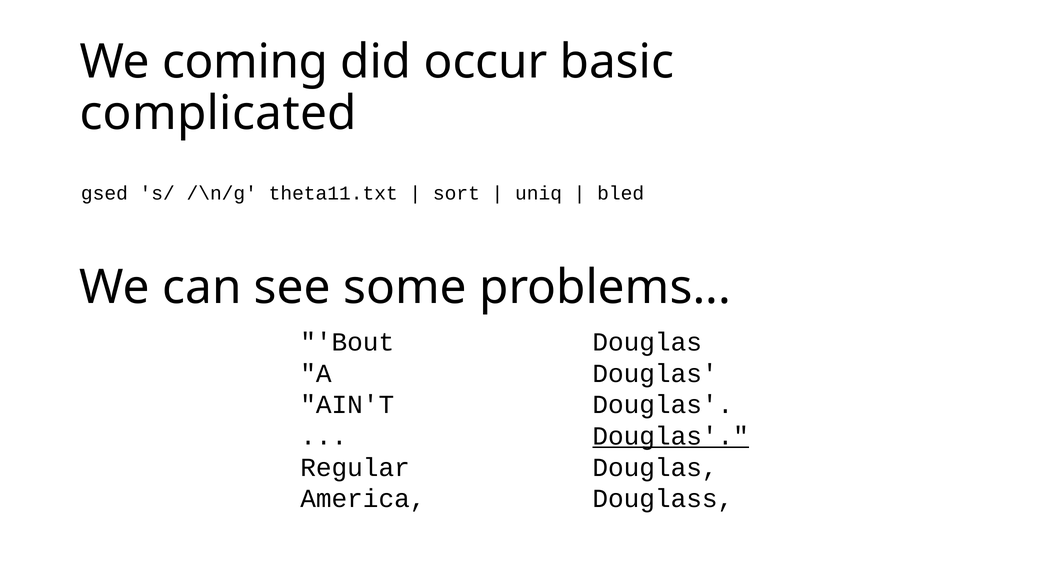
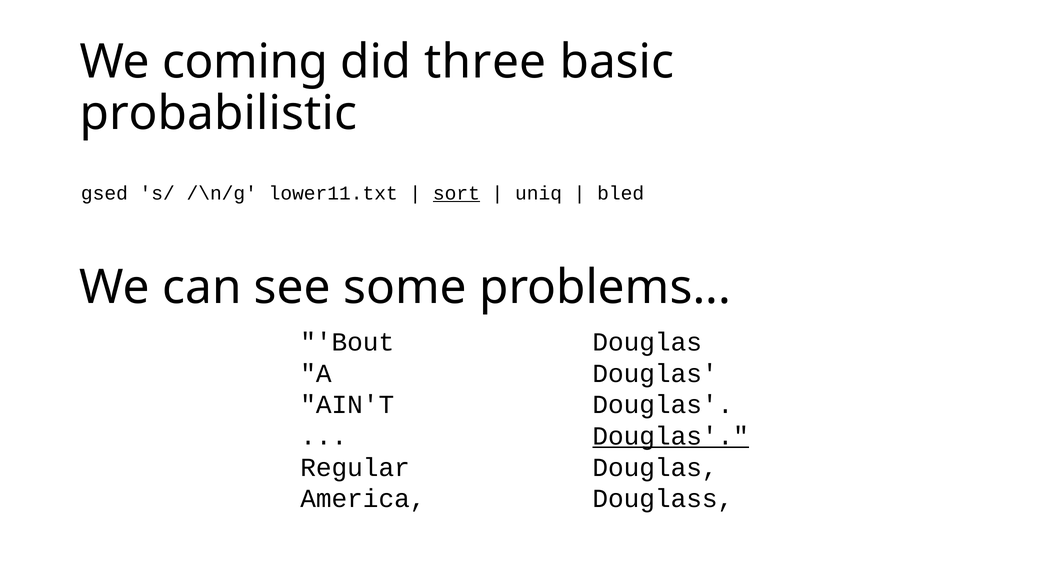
occur: occur -> three
complicated: complicated -> probabilistic
theta11.txt: theta11.txt -> lower11.txt
sort underline: none -> present
